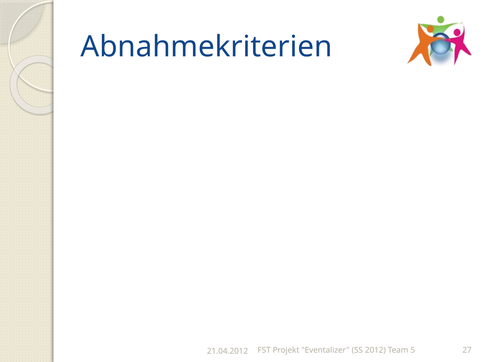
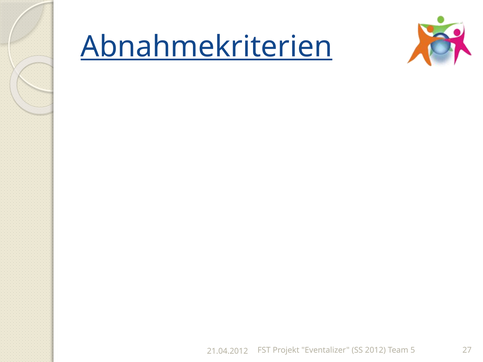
Abnahmekriterien underline: none -> present
